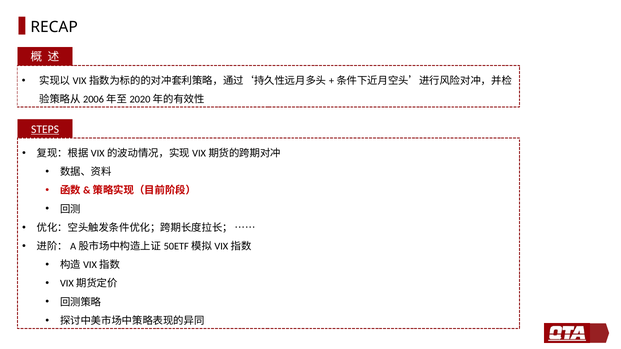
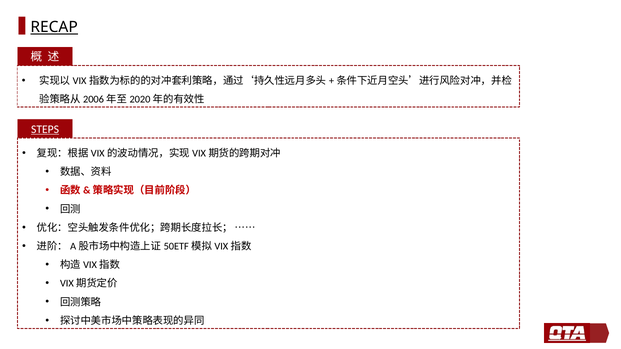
RECAP underline: none -> present
